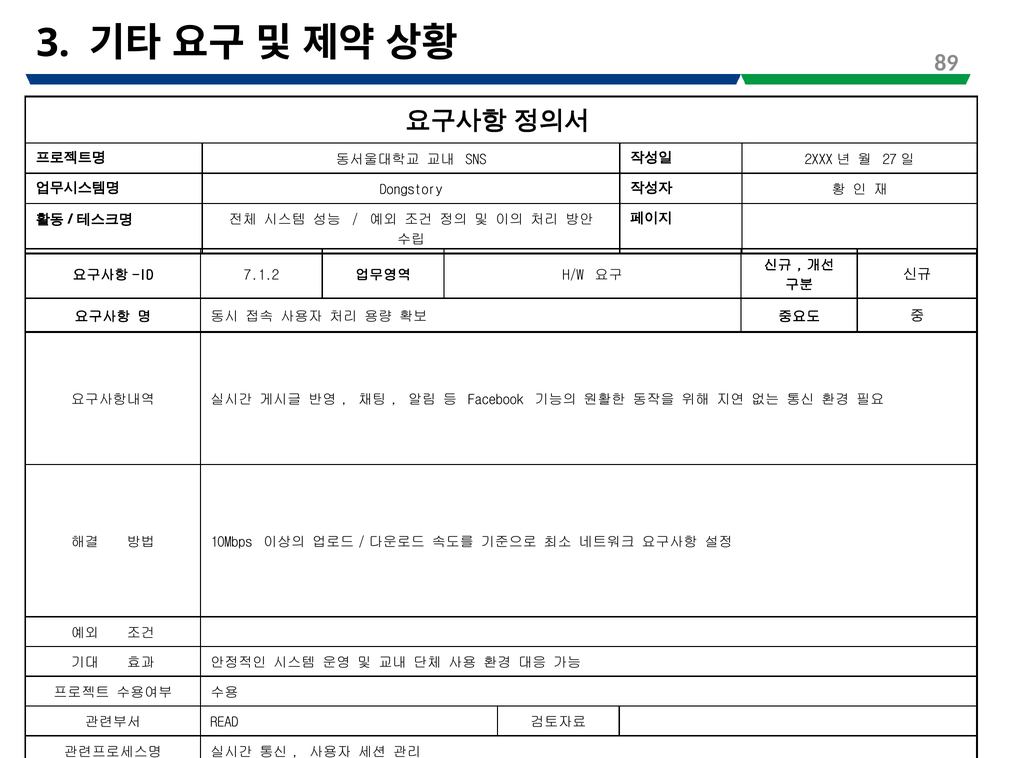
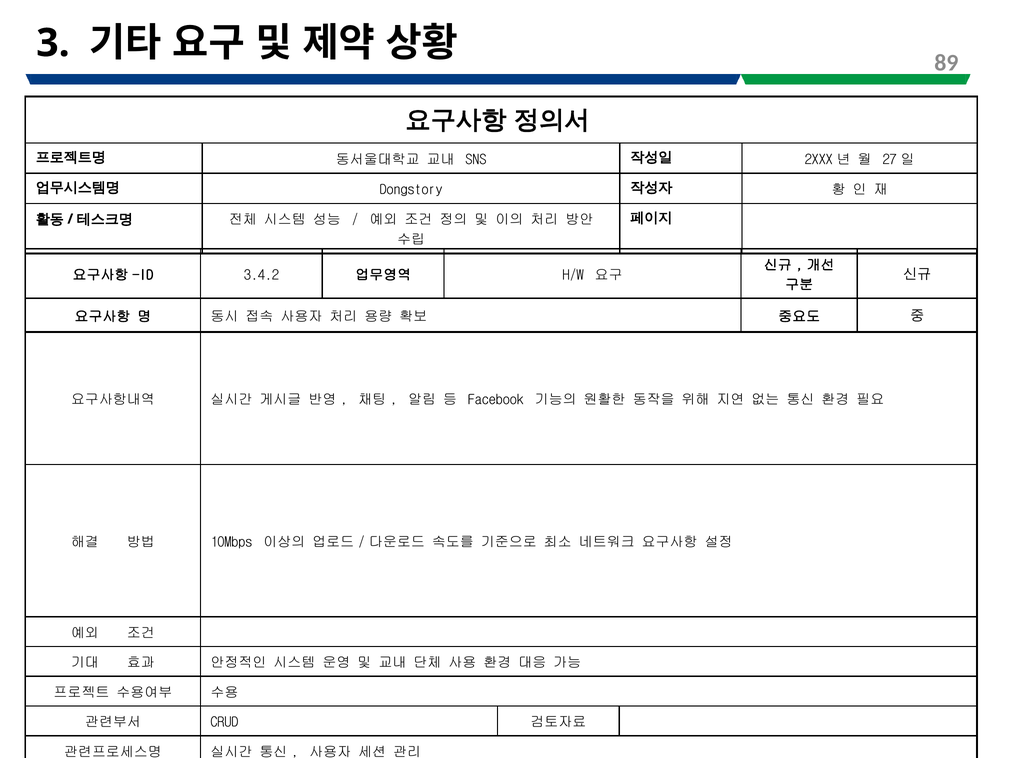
7.1.2: 7.1.2 -> 3.4.2
READ: READ -> CRUD
